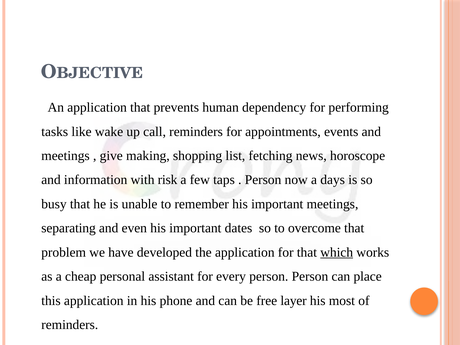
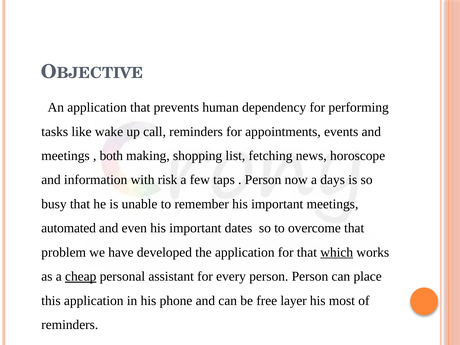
give: give -> both
separating: separating -> automated
cheap underline: none -> present
